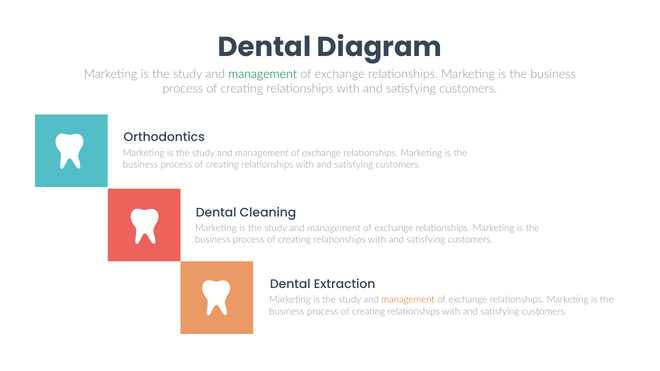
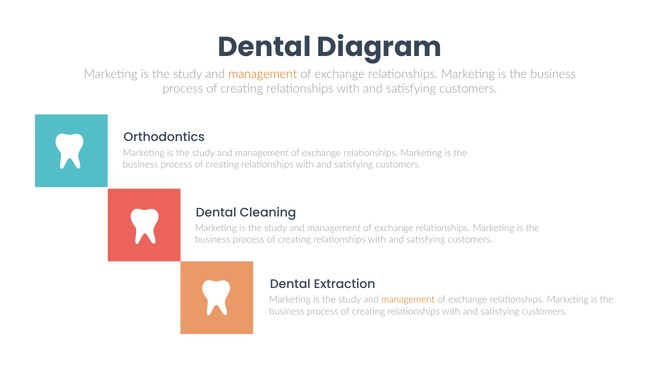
management at (263, 74) colour: green -> orange
